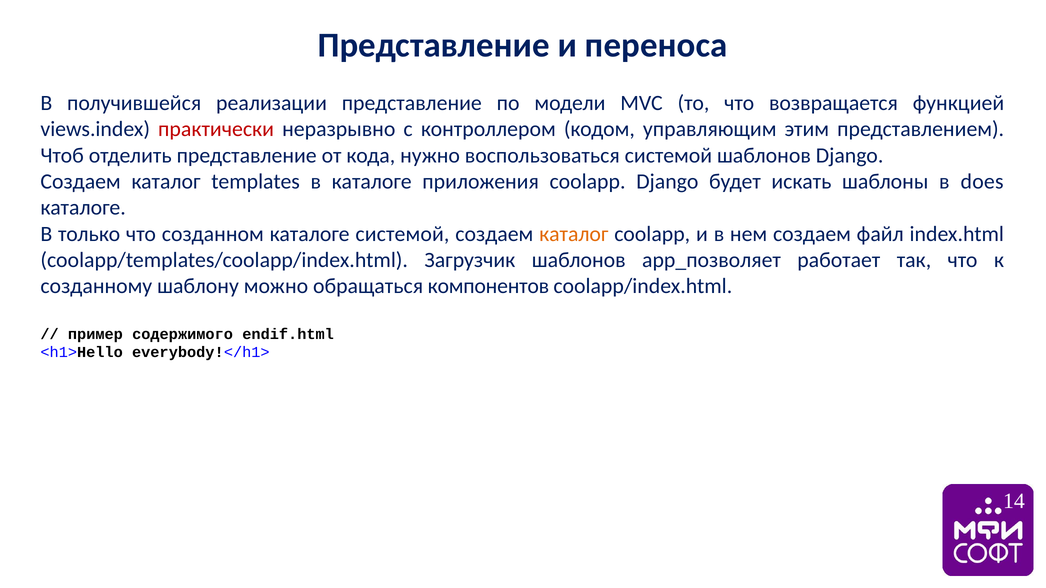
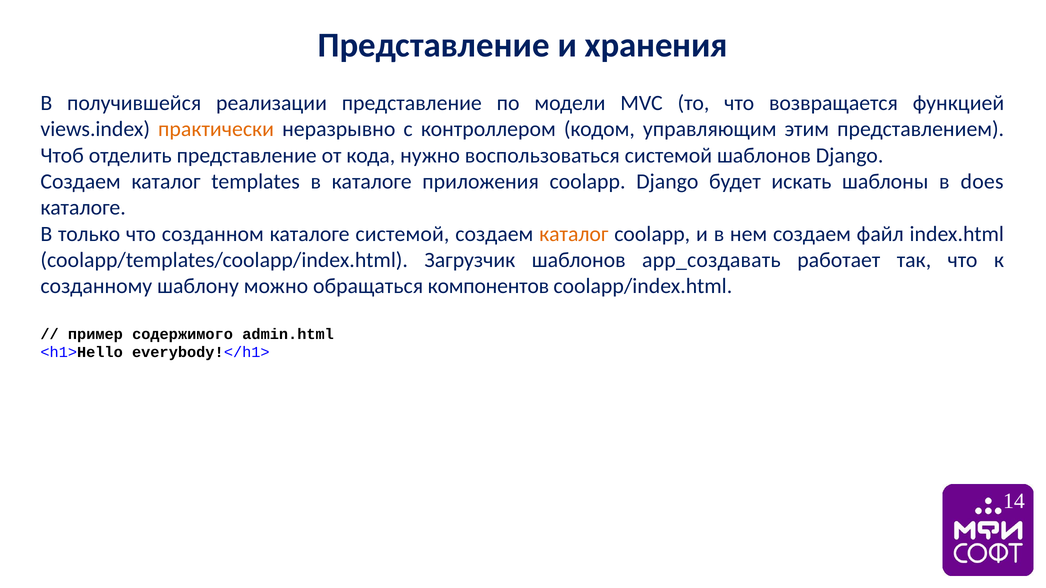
переноса: переноса -> хранения
практически colour: red -> orange
app_позволяет: app_позволяет -> app_создавать
endif.html: endif.html -> admin.html
